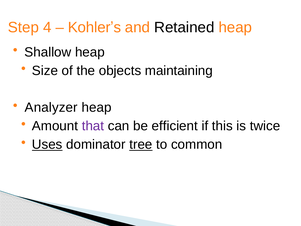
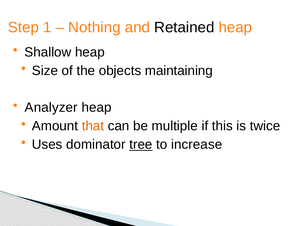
4: 4 -> 1
Kohlerʼs: Kohlerʼs -> Nothing
that colour: purple -> orange
efficient: efficient -> multiple
Uses underline: present -> none
common: common -> increase
